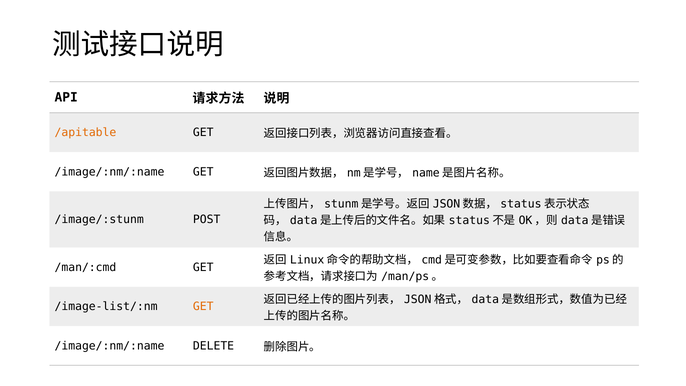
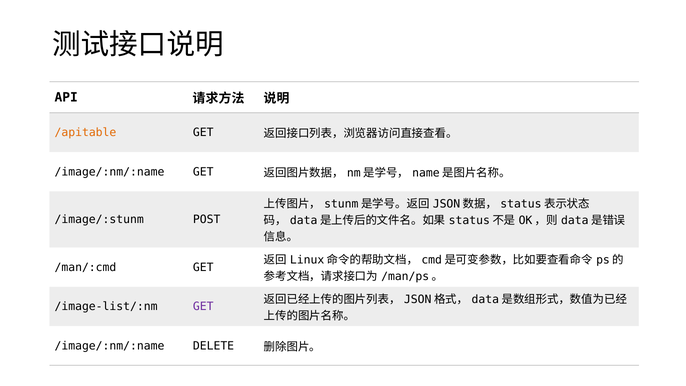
GET at (203, 306) colour: orange -> purple
